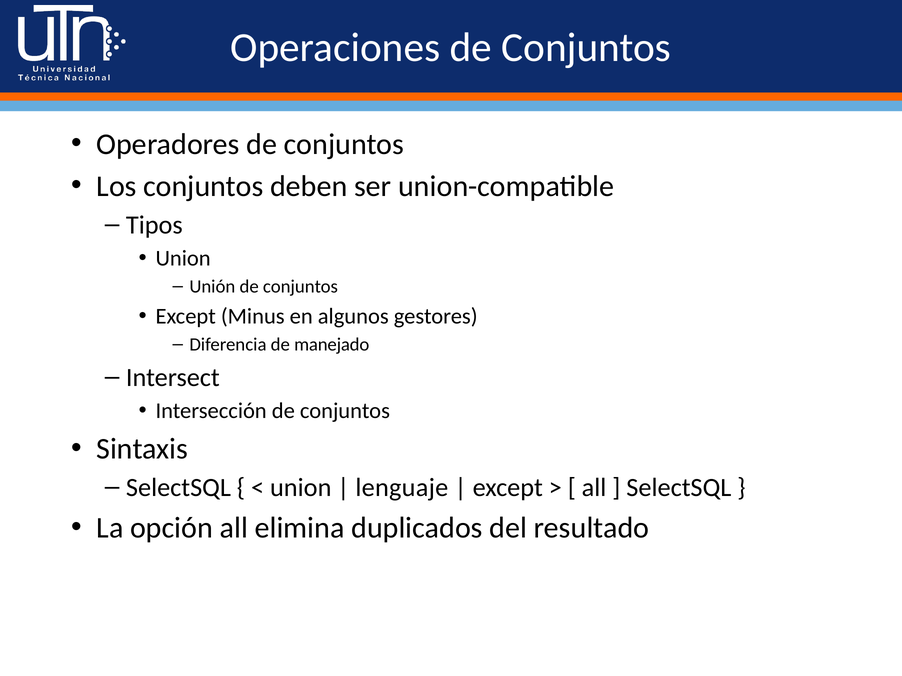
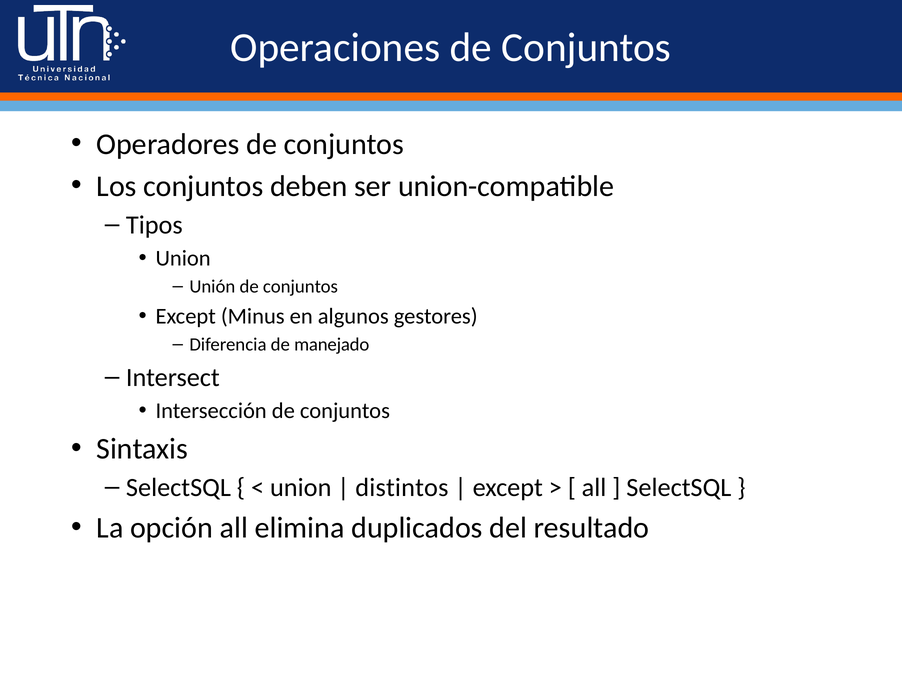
lenguaje: lenguaje -> distintos
